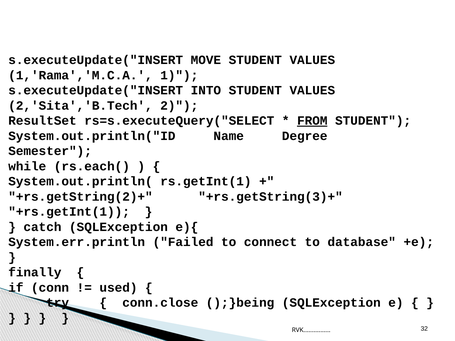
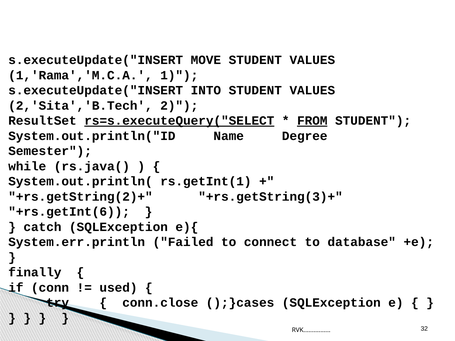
rs=s.executeQuery("SELECT underline: none -> present
rs.each(: rs.each( -> rs.java(
+rs.getInt(1: +rs.getInt(1 -> +rs.getInt(6
);}being: );}being -> );}cases
